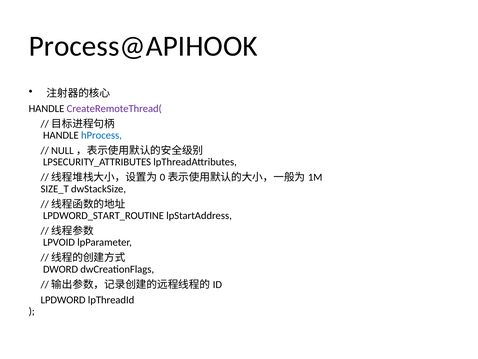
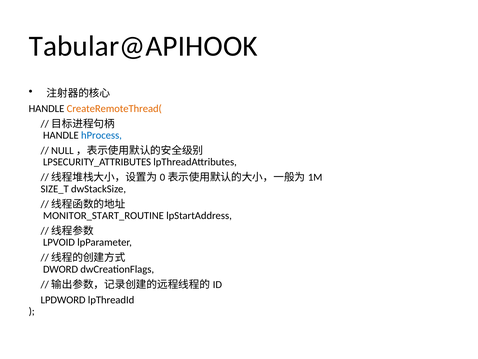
Process@APIHOOK: Process@APIHOOK -> Tabular@APIHOOK
CreateRemoteThread( colour: purple -> orange
LPDWORD_START_ROUTINE: LPDWORD_START_ROUTINE -> MONITOR_START_ROUTINE
